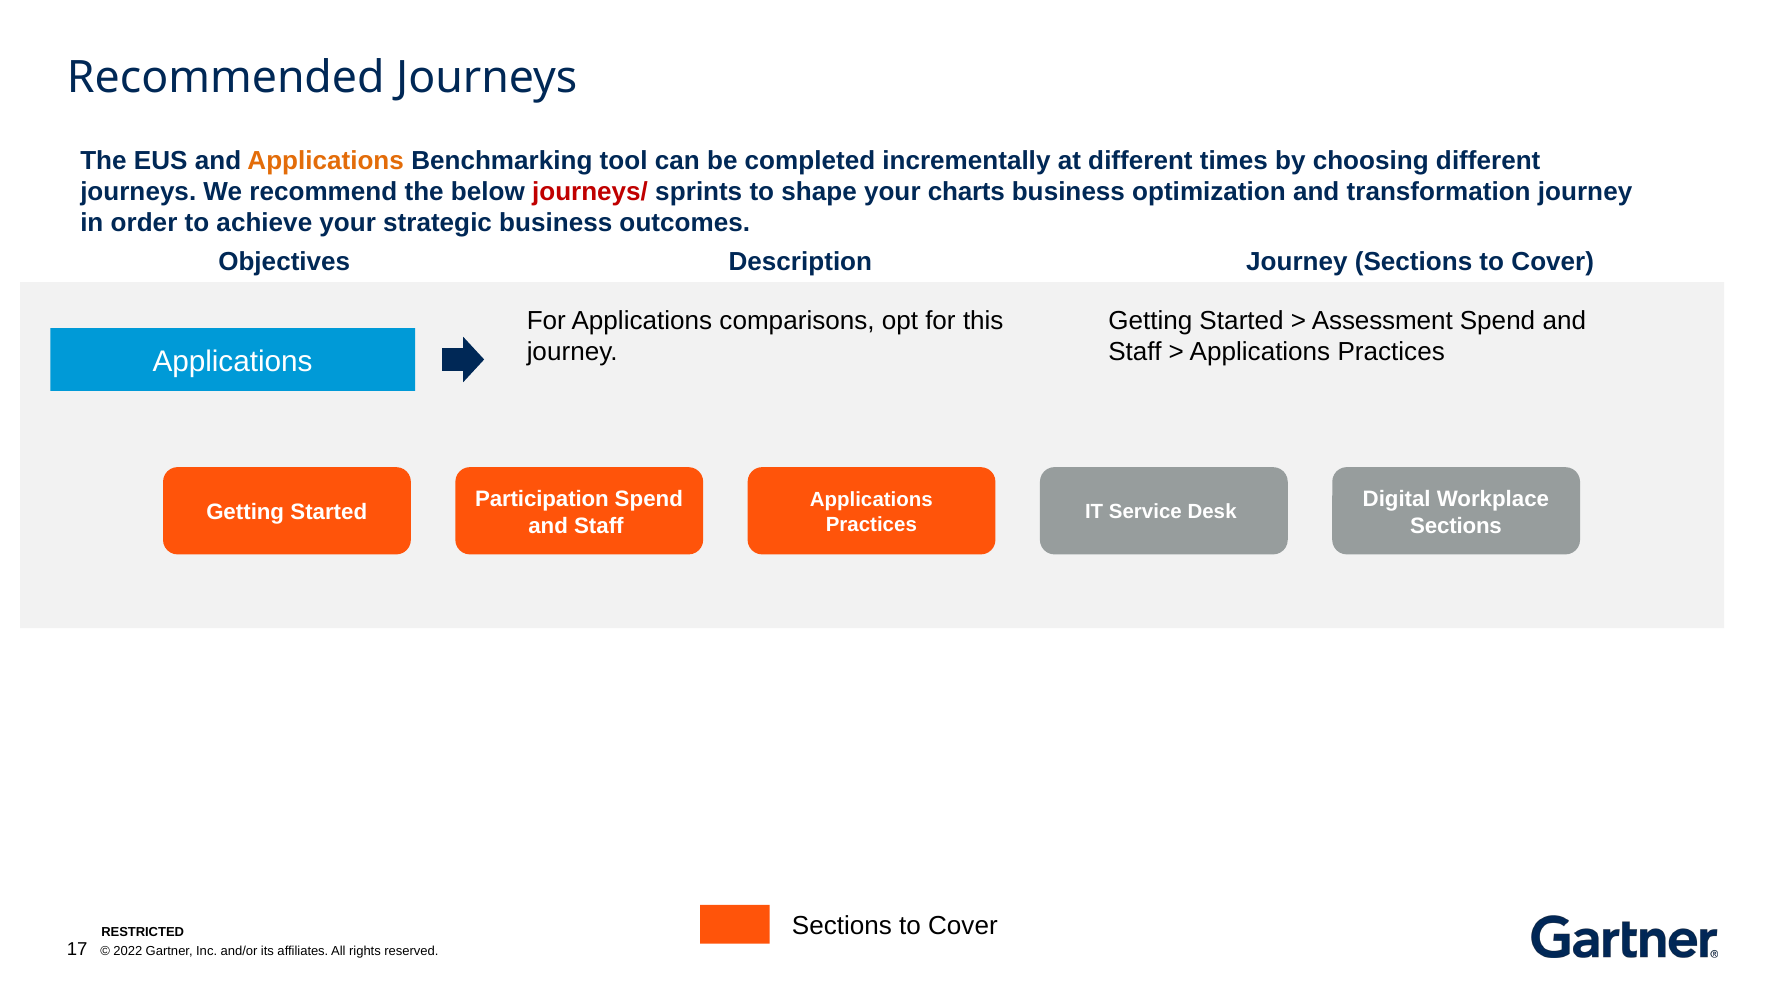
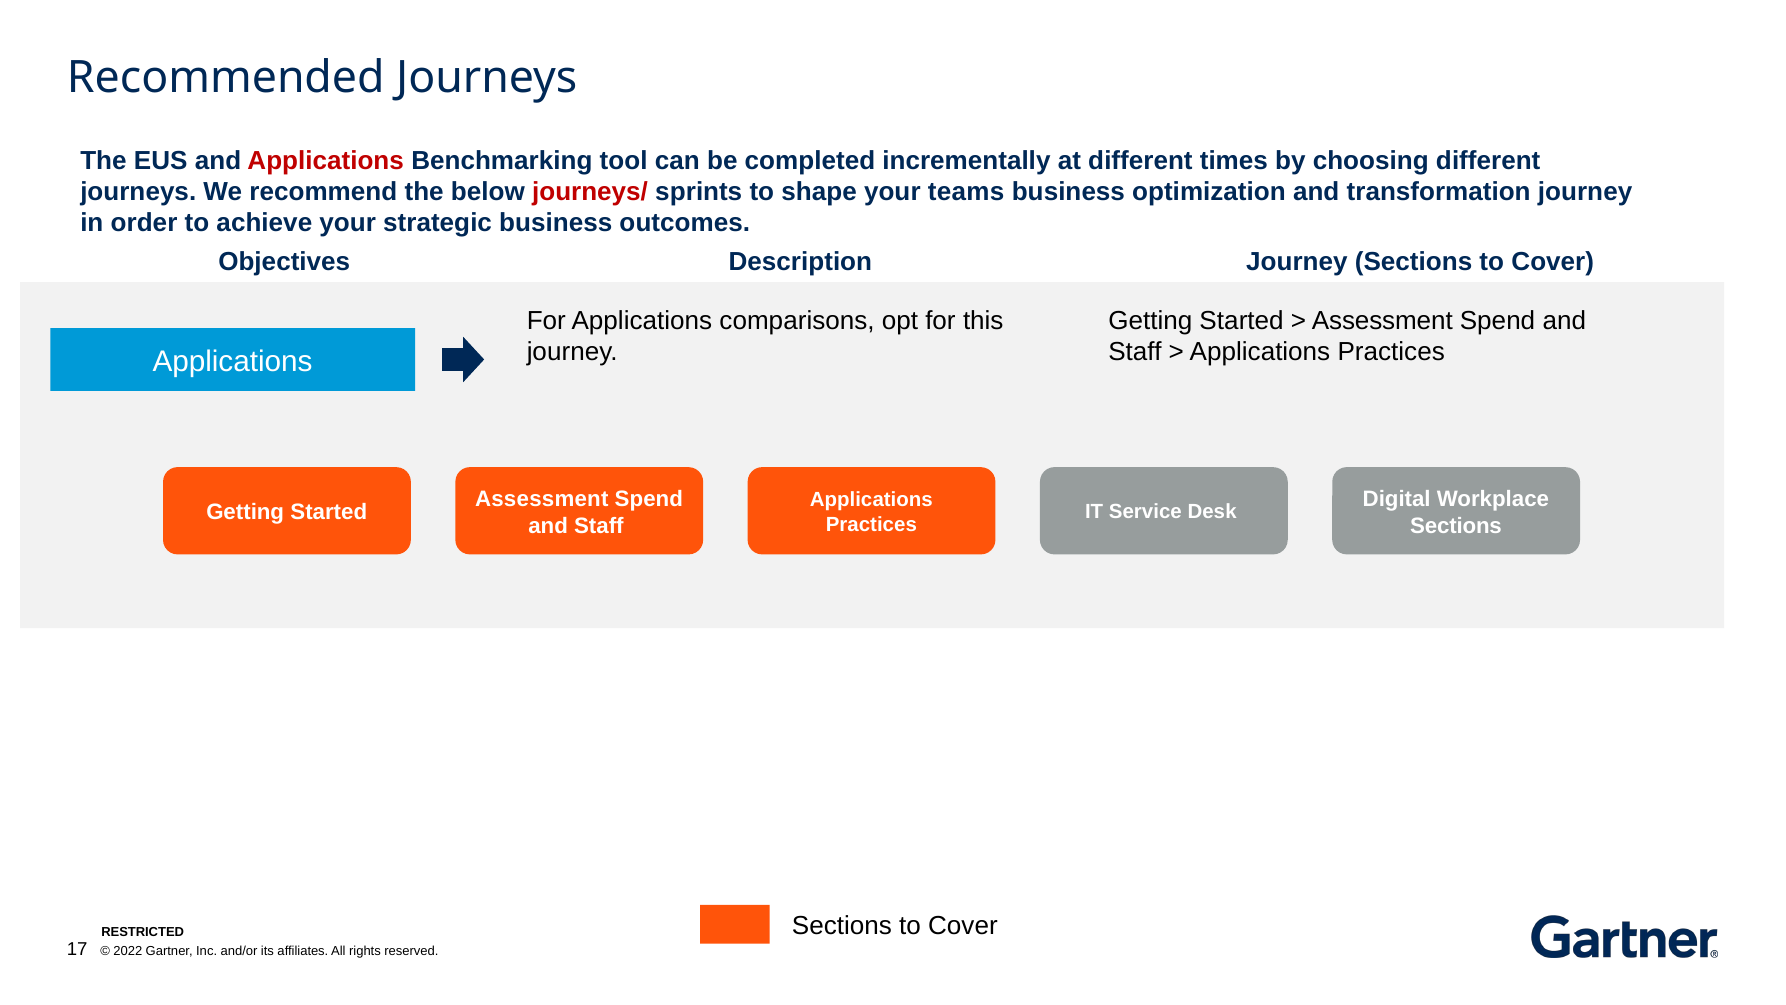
Applications at (326, 161) colour: orange -> red
charts: charts -> teams
Participation at (542, 499): Participation -> Assessment
